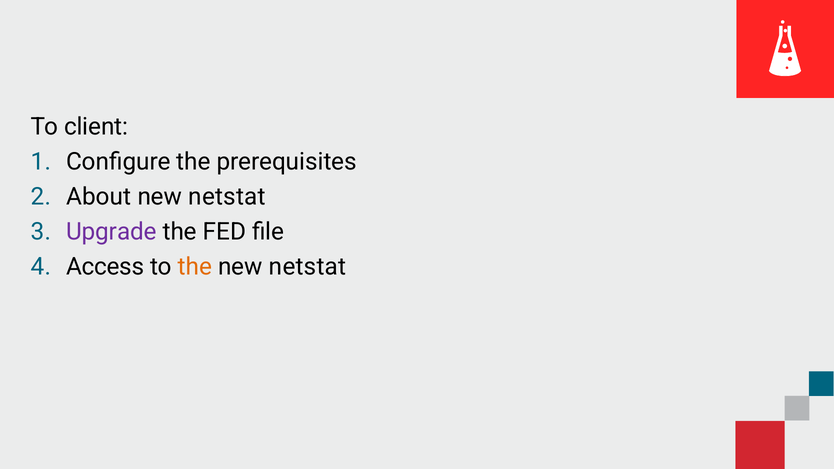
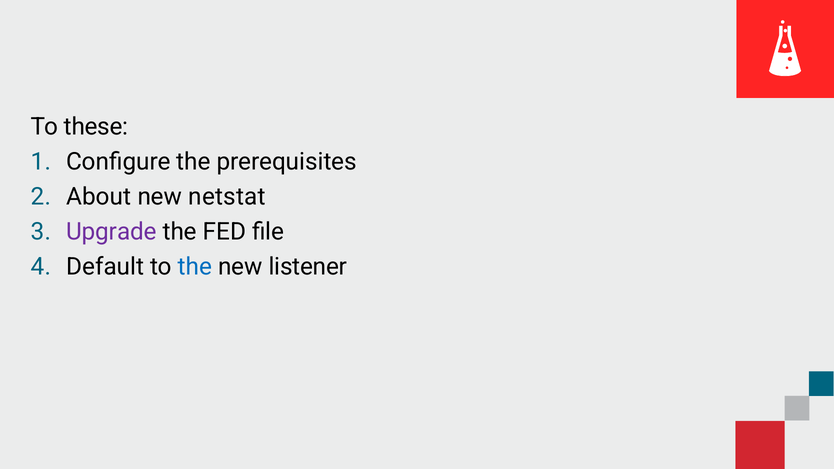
client: client -> these
Access: Access -> Default
the at (195, 267) colour: orange -> blue
netstat at (308, 267): netstat -> listener
